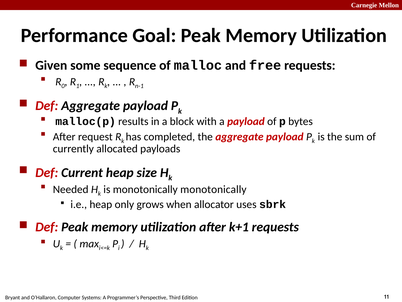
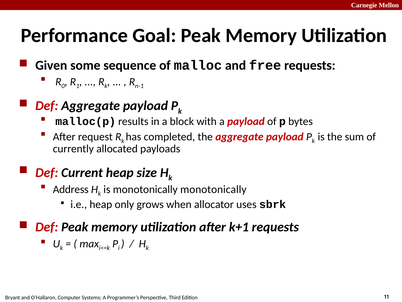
Needed: Needed -> Address
